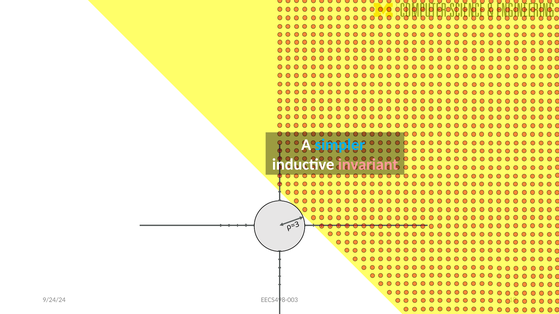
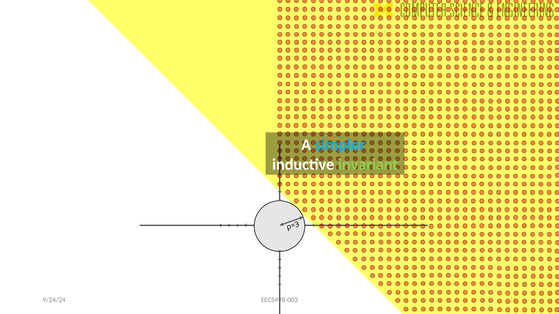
invariant colour: pink -> light green
